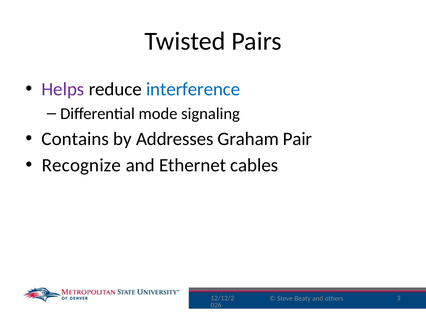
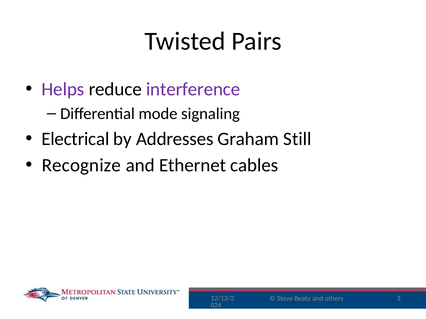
interference colour: blue -> purple
Contains: Contains -> Electrical
Pair: Pair -> Still
